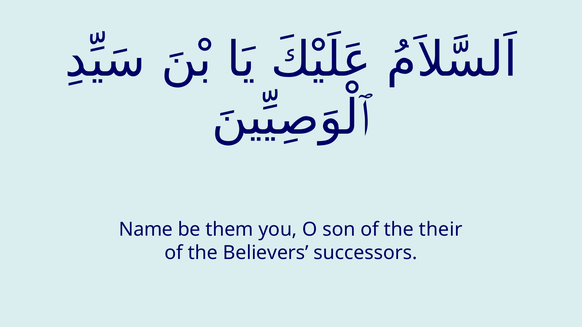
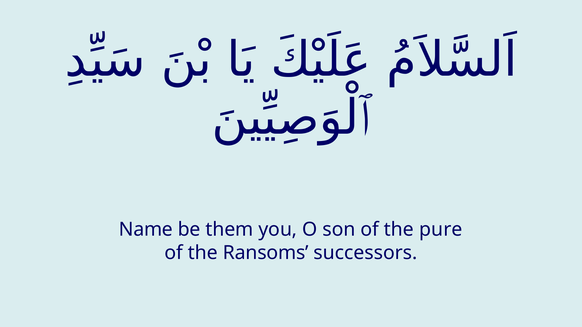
their: their -> pure
Believers: Believers -> Ransoms
